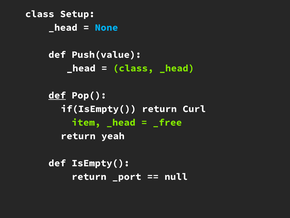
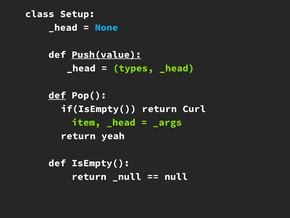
Push(value underline: none -> present
class at (133, 68): class -> types
_free: _free -> _args
_port: _port -> _null
